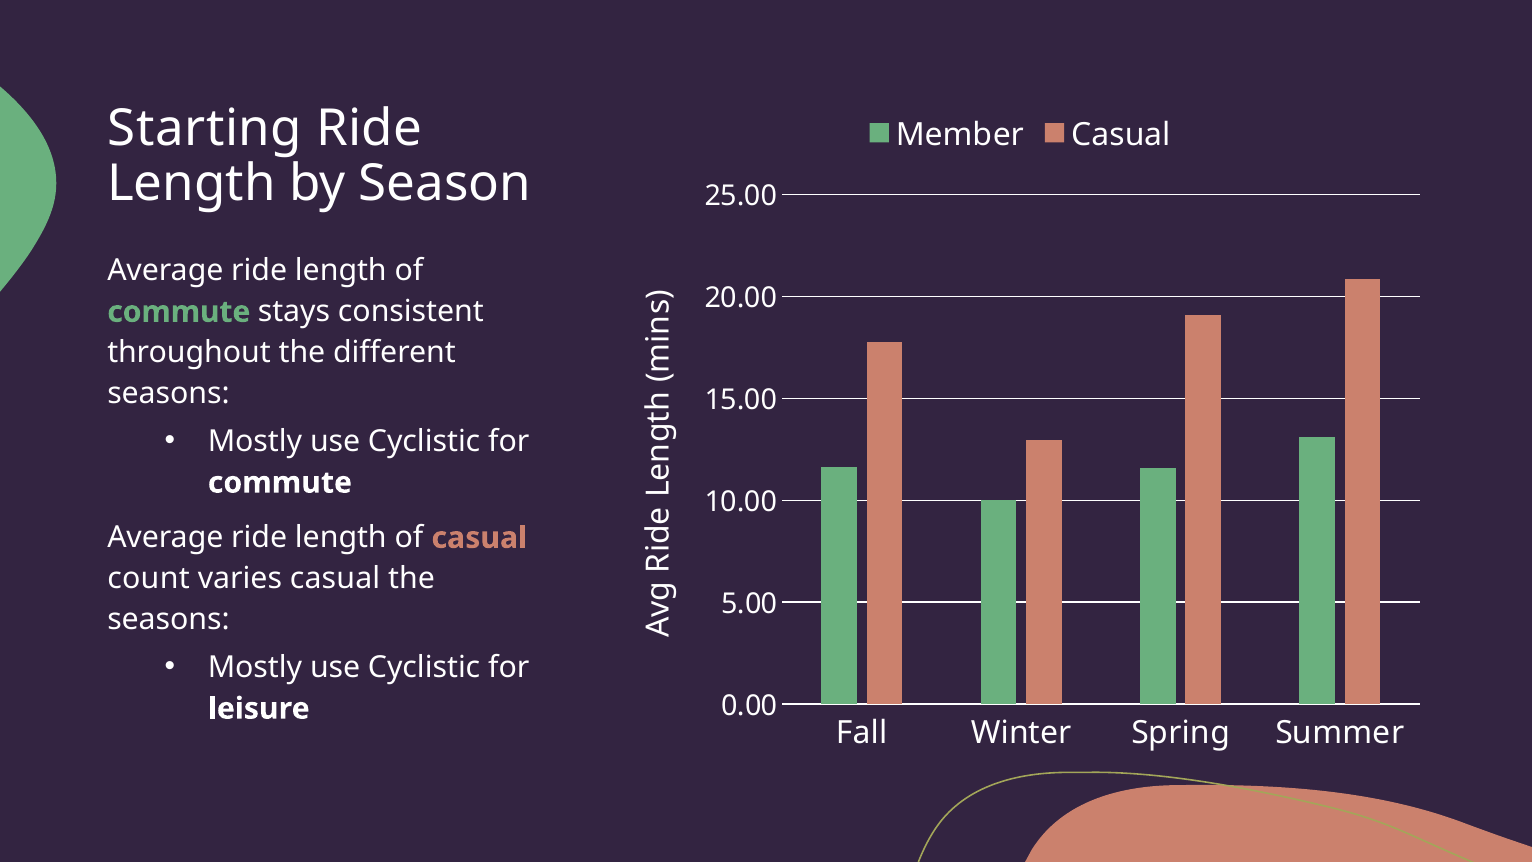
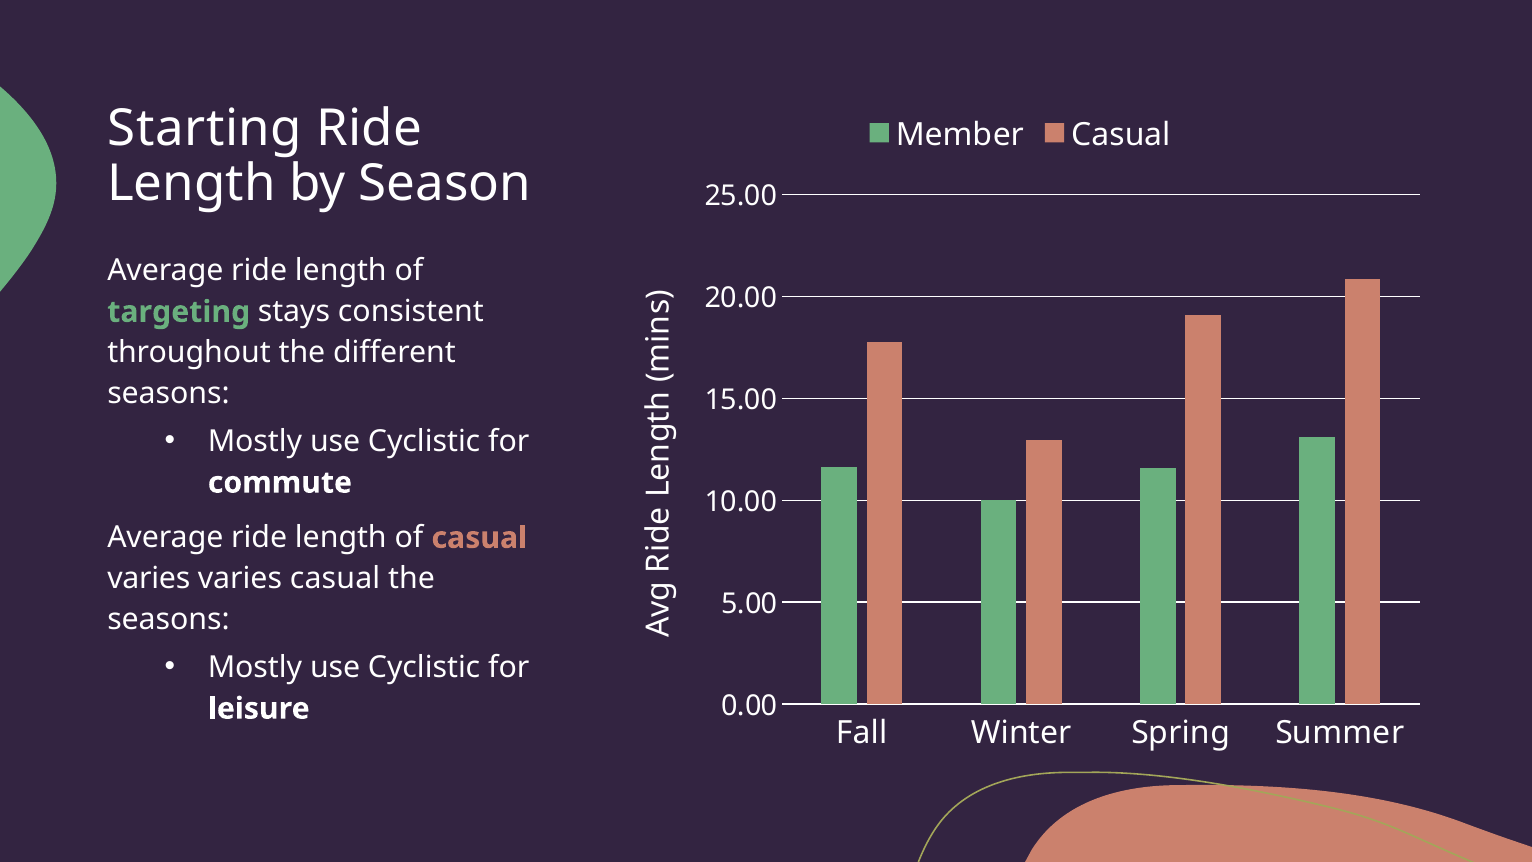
commute at (179, 312): commute -> targeting
count at (149, 579): count -> varies
